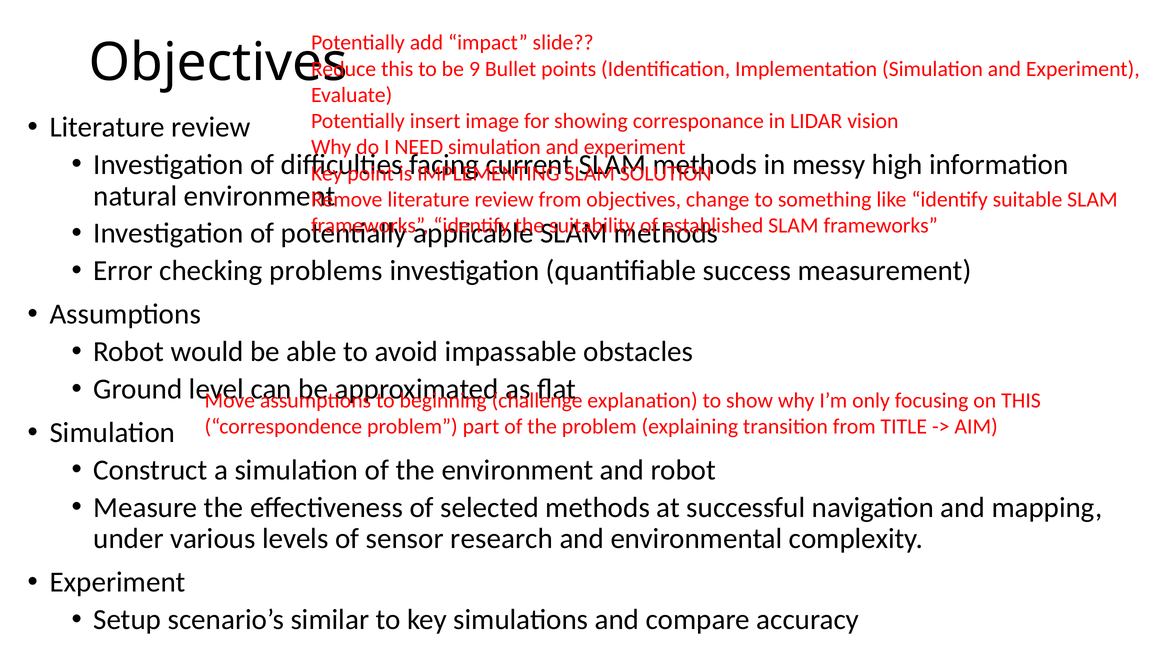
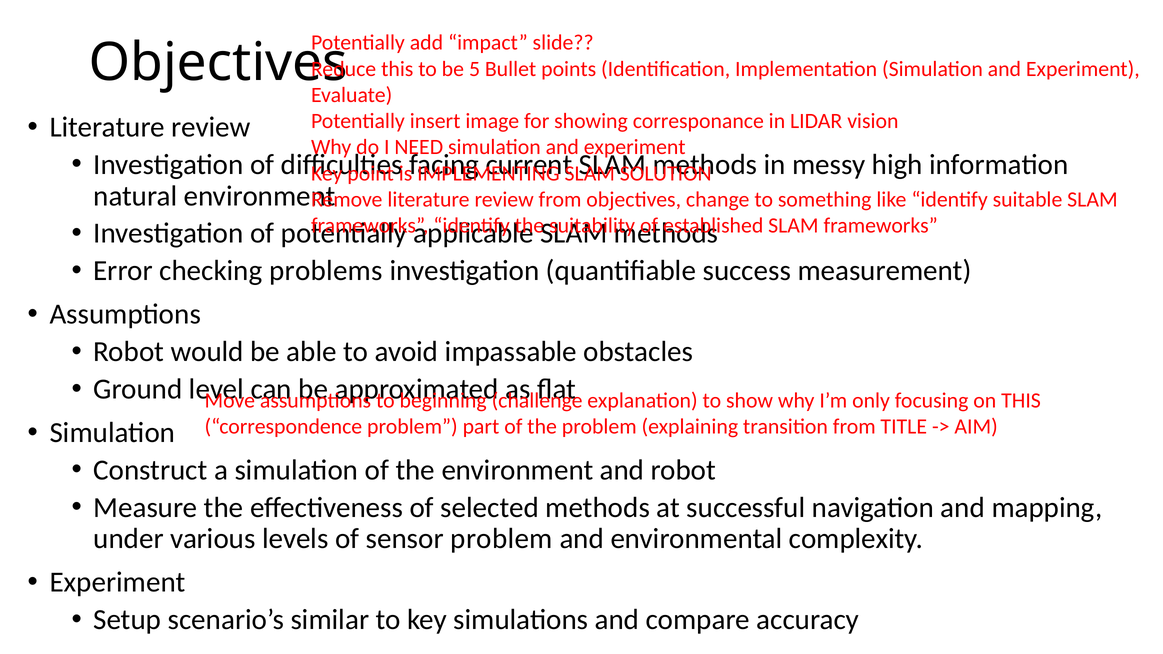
9: 9 -> 5
sensor research: research -> problem
